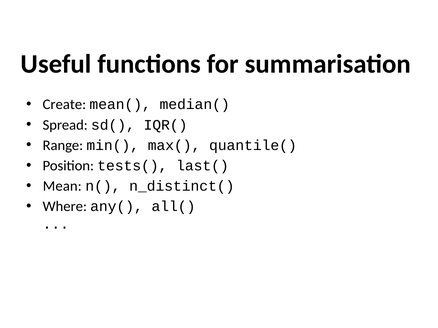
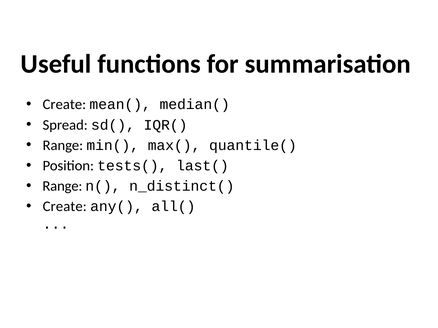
Mean at (62, 186): Mean -> Range
Where at (65, 207): Where -> Create
